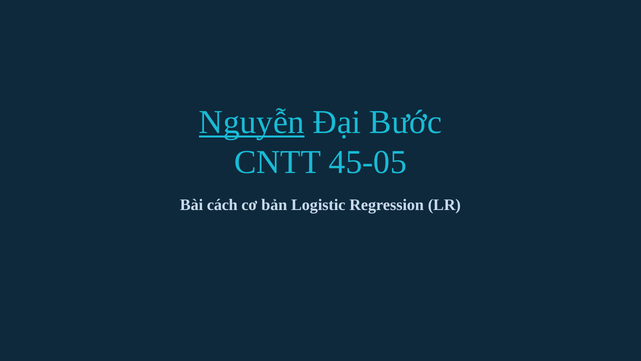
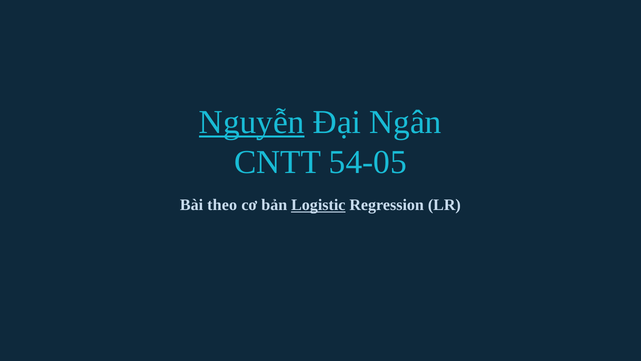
Bước: Bước -> Ngân
45-05: 45-05 -> 54-05
cách: cách -> theo
Logistic underline: none -> present
